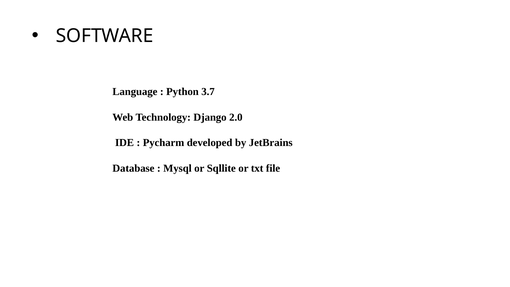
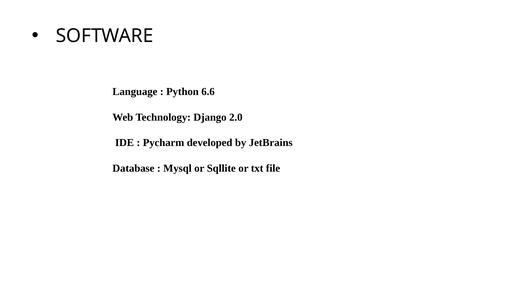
3.7: 3.7 -> 6.6
